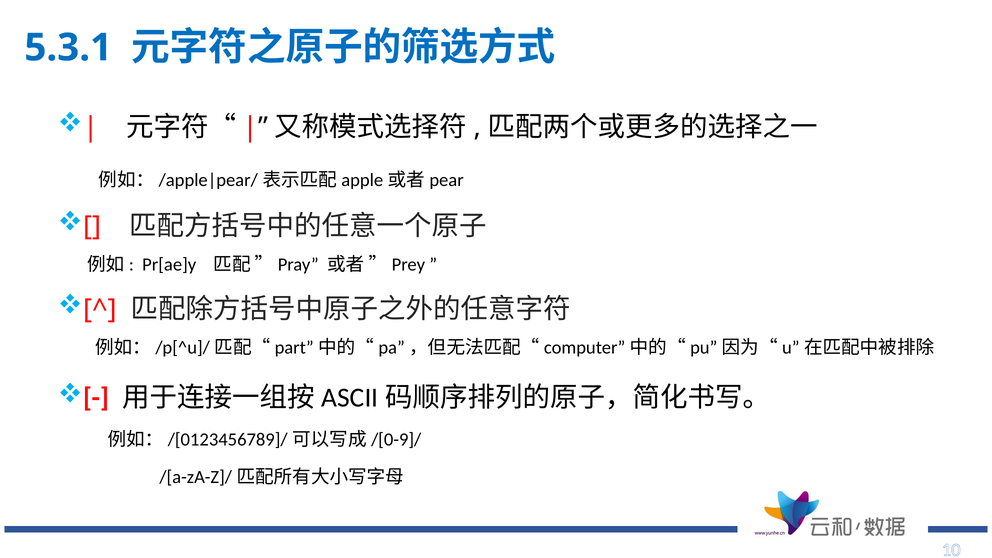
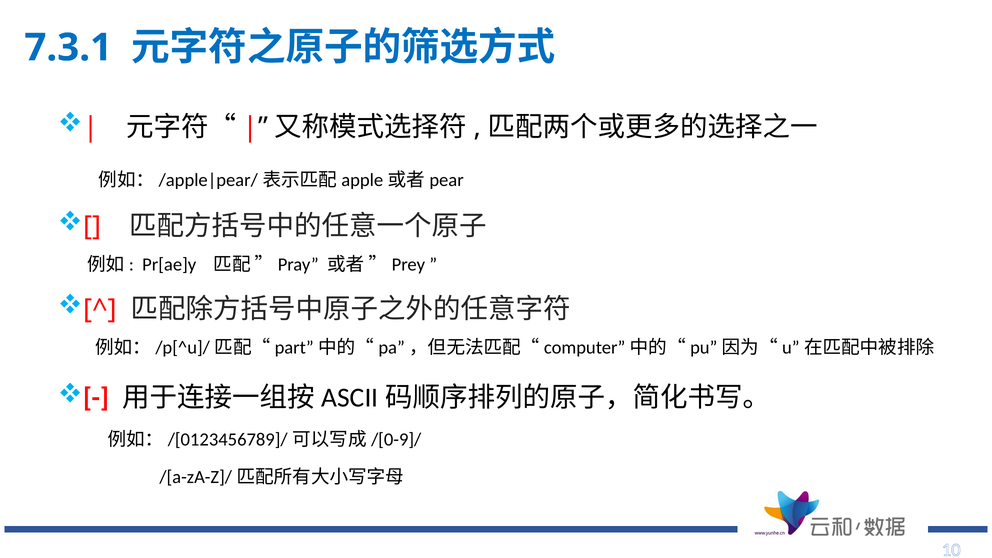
5.3.1: 5.3.1 -> 7.3.1
